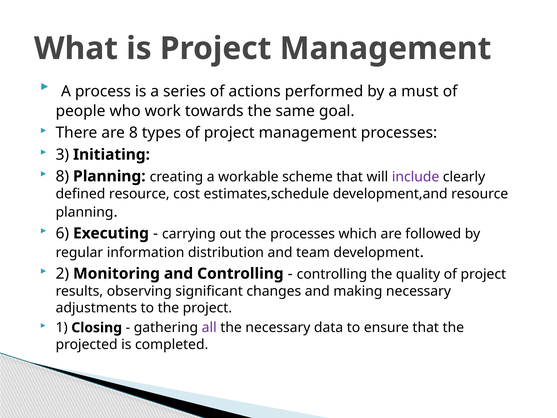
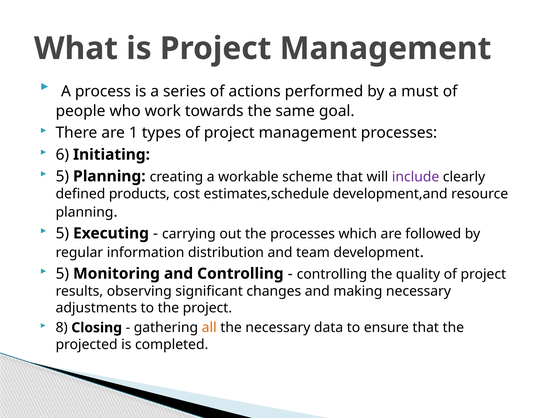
are 8: 8 -> 1
3: 3 -> 6
8 at (62, 176): 8 -> 5
defined resource: resource -> products
6 at (62, 233): 6 -> 5
2 at (62, 273): 2 -> 5
1: 1 -> 8
all colour: purple -> orange
